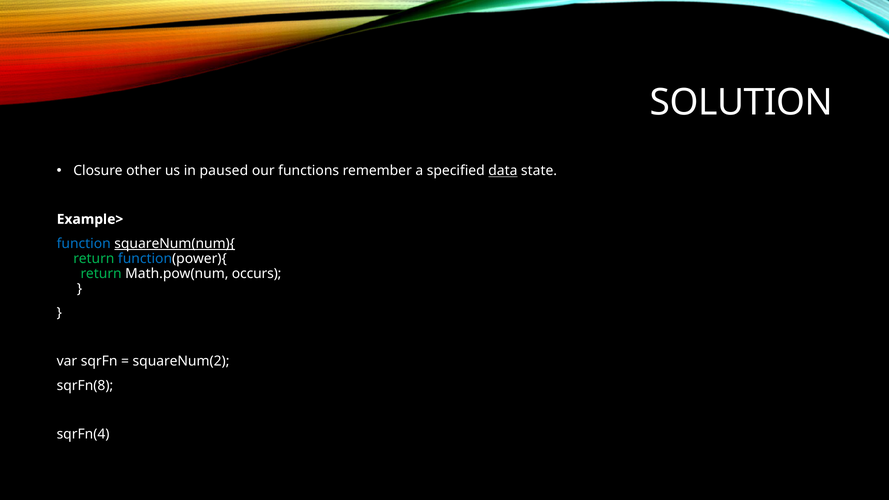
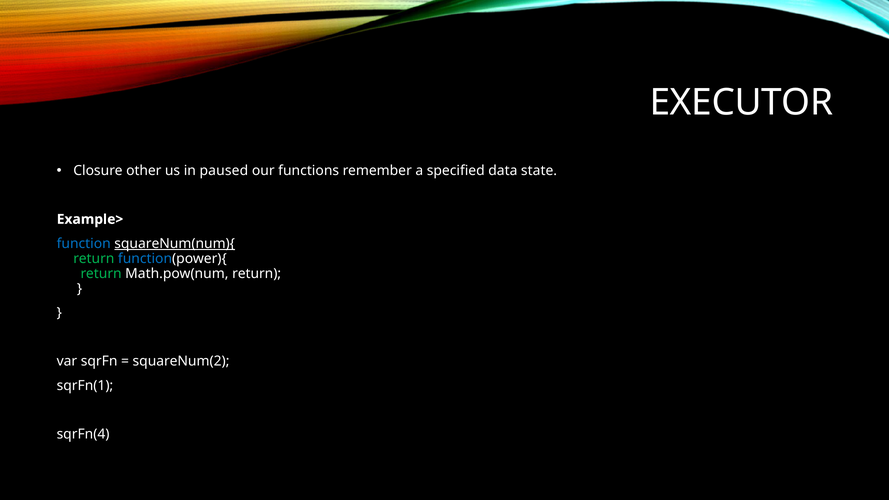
SOLUTION: SOLUTION -> EXECUTOR
data underline: present -> none
Math.pow(num occurs: occurs -> return
sqrFn(8: sqrFn(8 -> sqrFn(1
